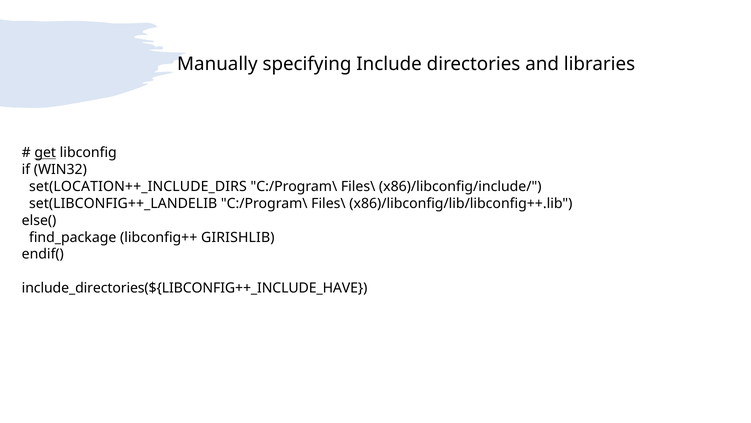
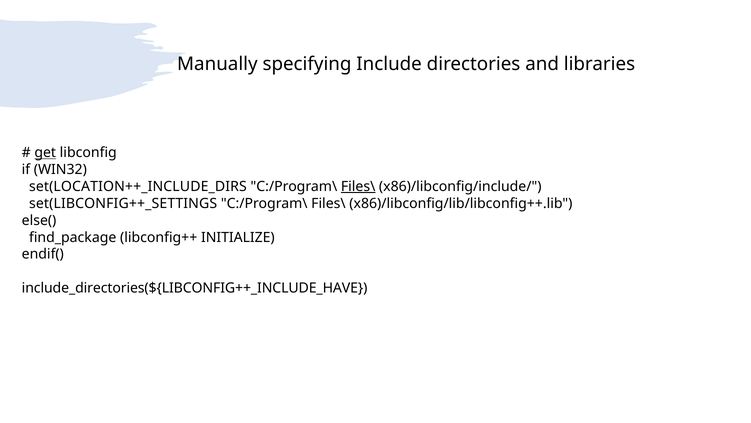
Files\ at (358, 186) underline: none -> present
set(LIBCONFIG++_LANDELIB: set(LIBCONFIG++_LANDELIB -> set(LIBCONFIG++_SETTINGS
GIRISHLIB: GIRISHLIB -> INITIALIZE
